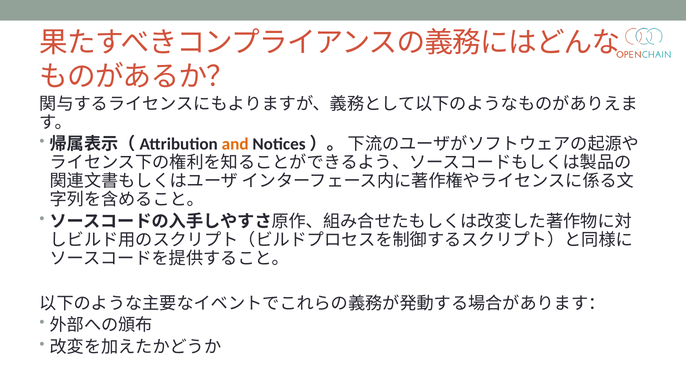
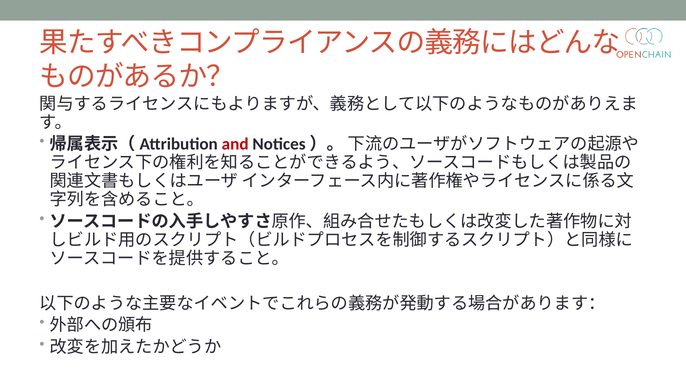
and colour: orange -> red
